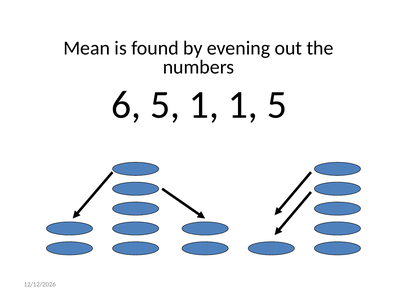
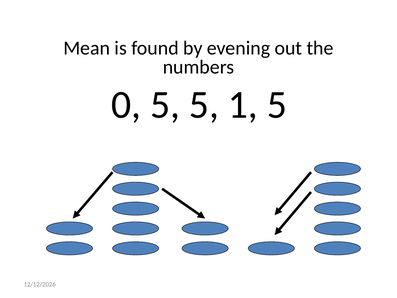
6: 6 -> 0
5 1: 1 -> 5
